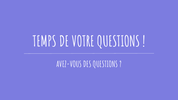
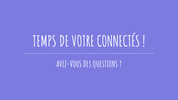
VOTRE QUESTIONS: QUESTIONS -> CONNECTÉS
